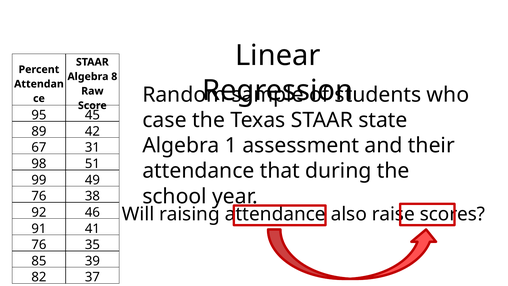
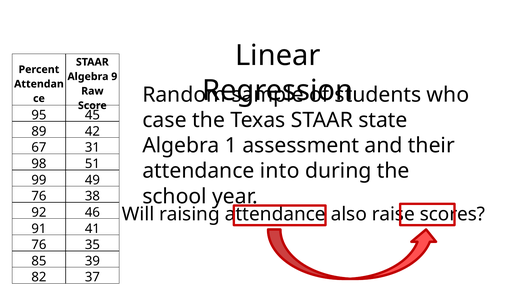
8: 8 -> 9
that: that -> into
